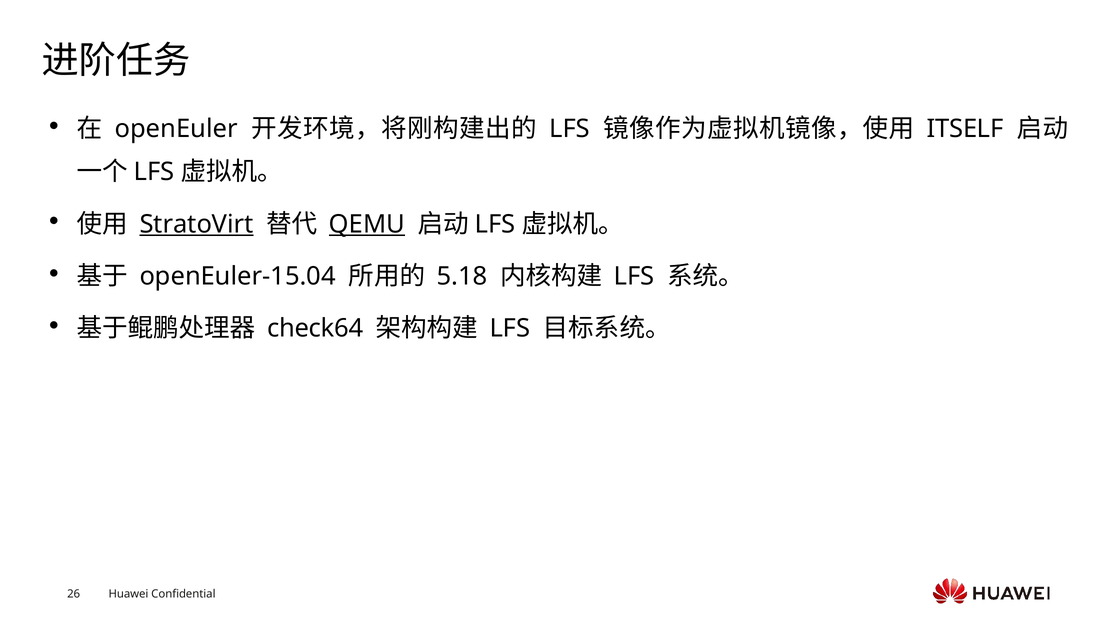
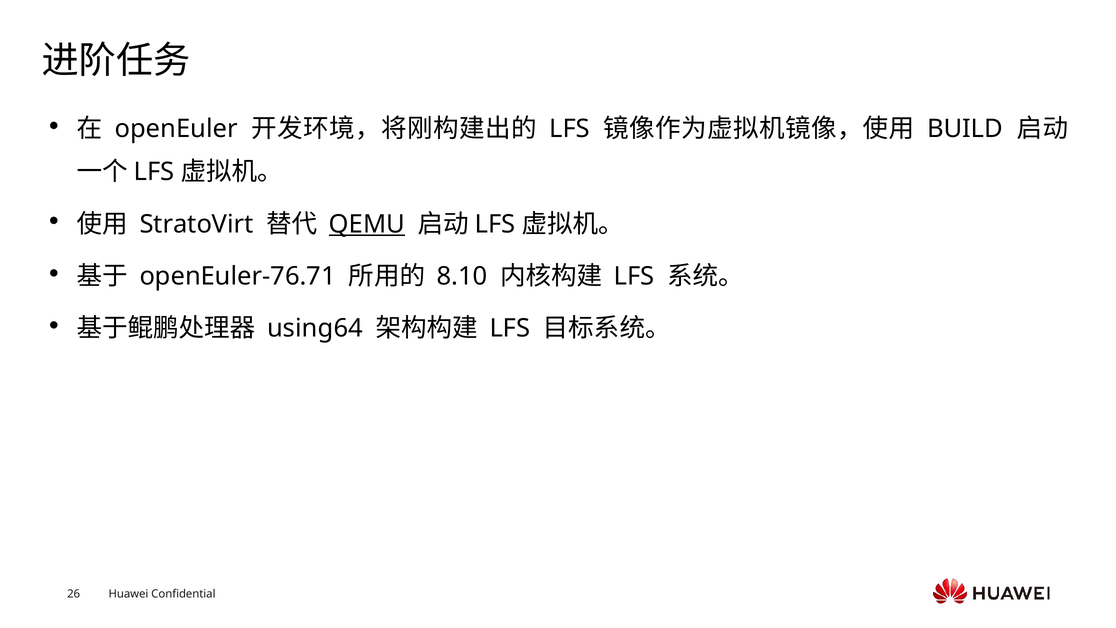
ITSELF: ITSELF -> BUILD
StratoVirt underline: present -> none
openEuler-15.04: openEuler-15.04 -> openEuler-76.71
5.18: 5.18 -> 8.10
check64: check64 -> using64
